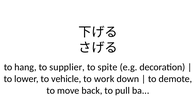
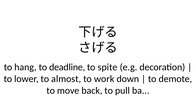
supplier: supplier -> deadline
vehicle: vehicle -> almost
